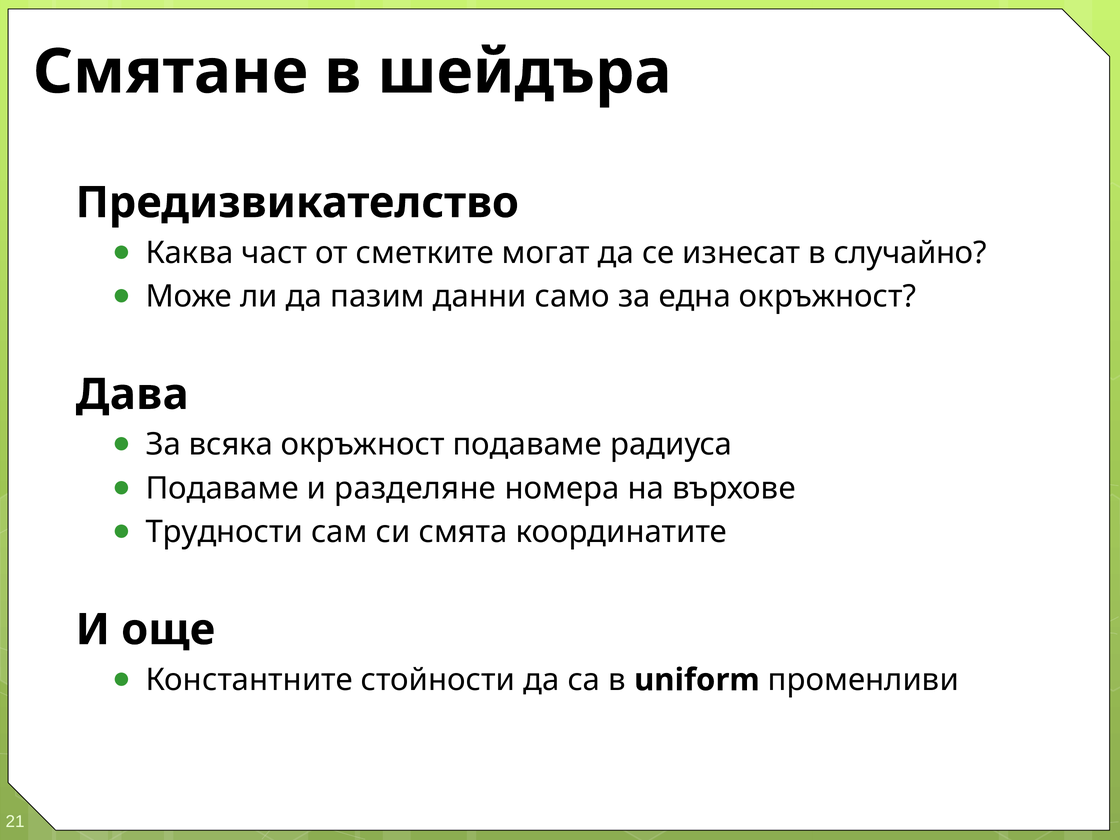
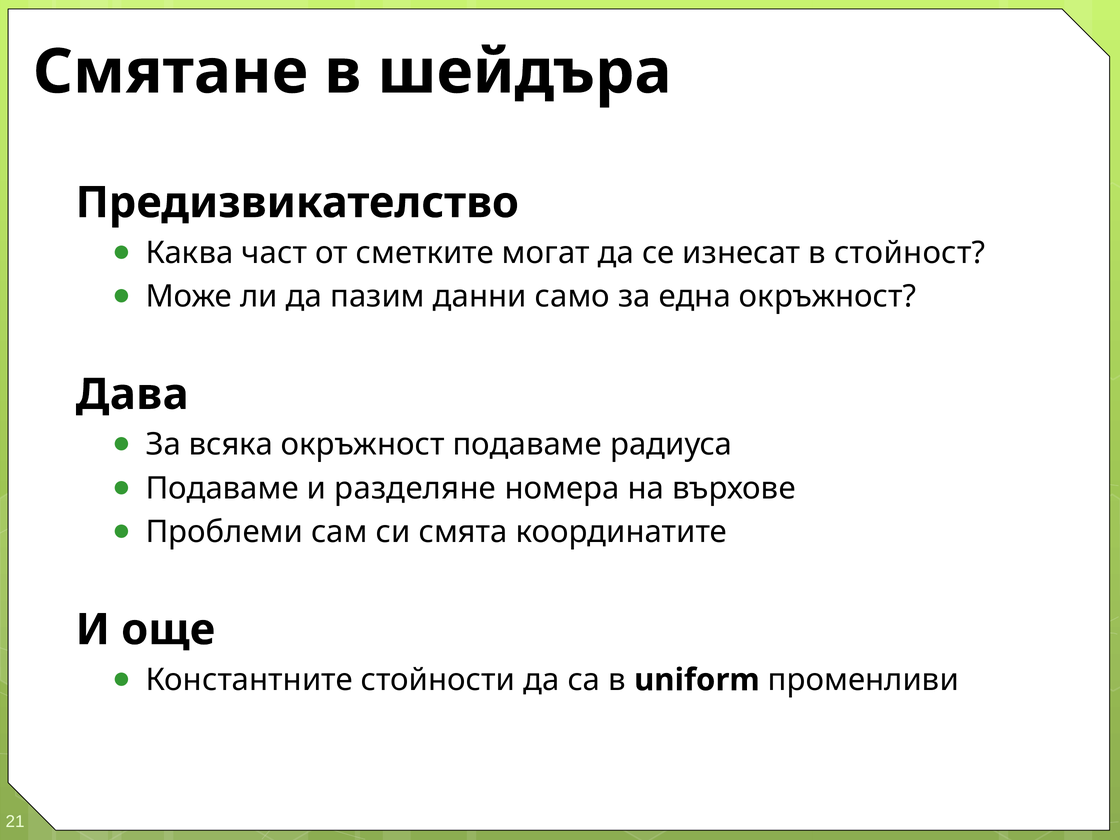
случайно: случайно -> стойност
Трудности: Трудности -> Проблеми
